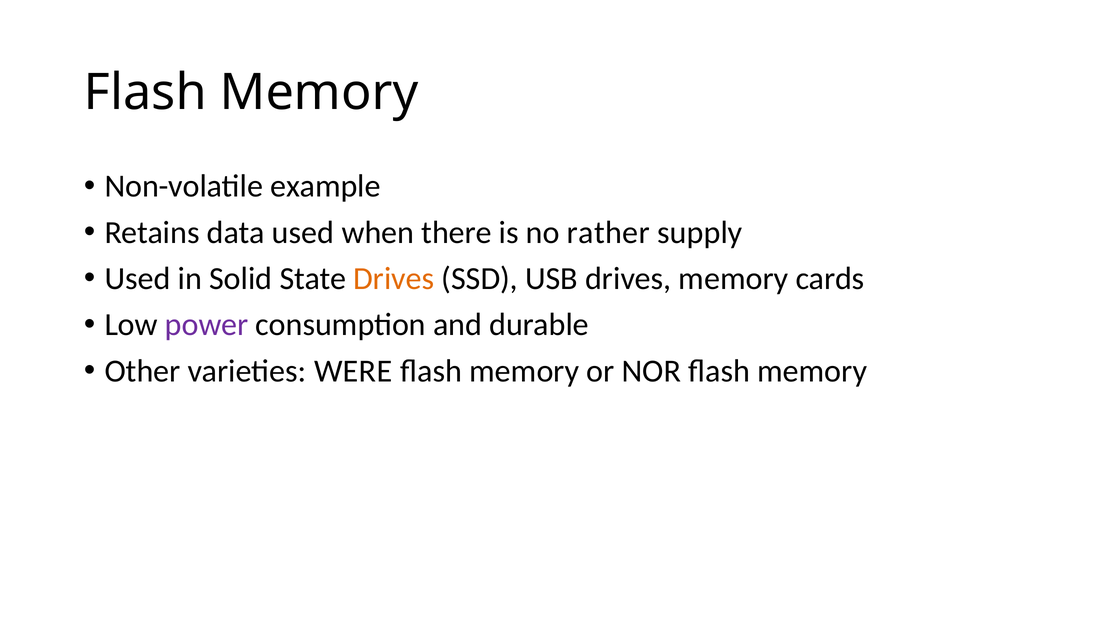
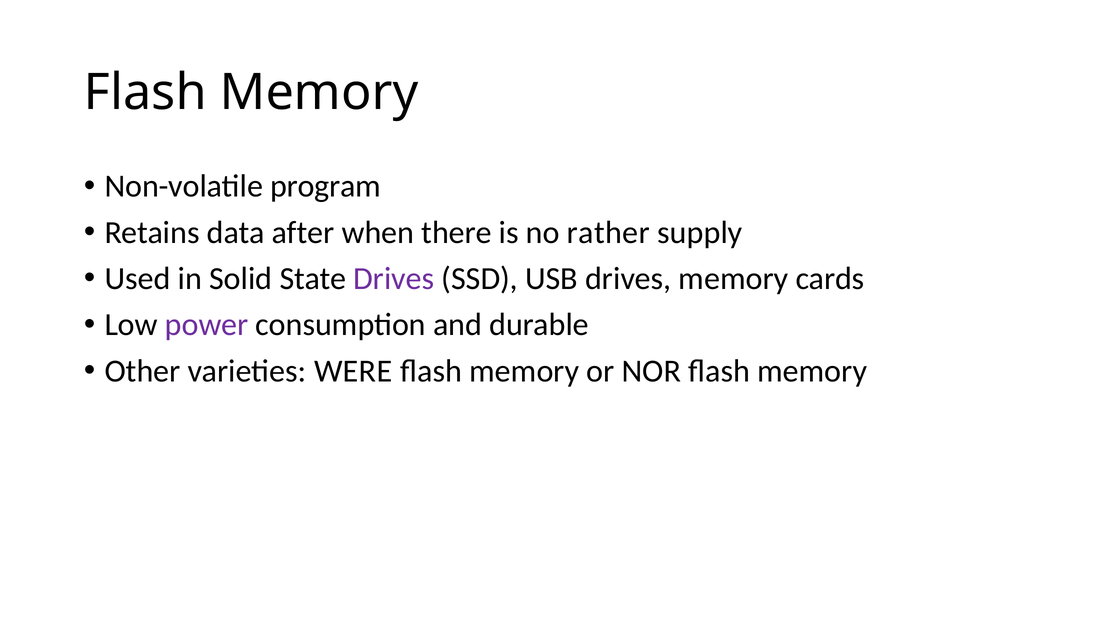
example: example -> program
data used: used -> after
Drives at (394, 278) colour: orange -> purple
